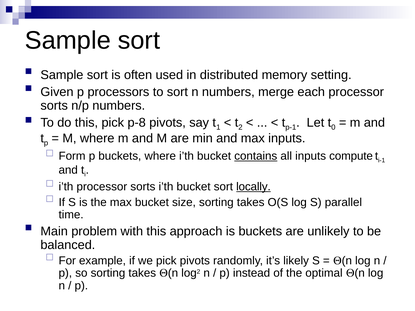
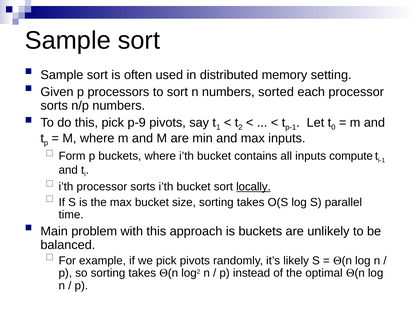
merge: merge -> sorted
p-8: p-8 -> p-9
contains underline: present -> none
